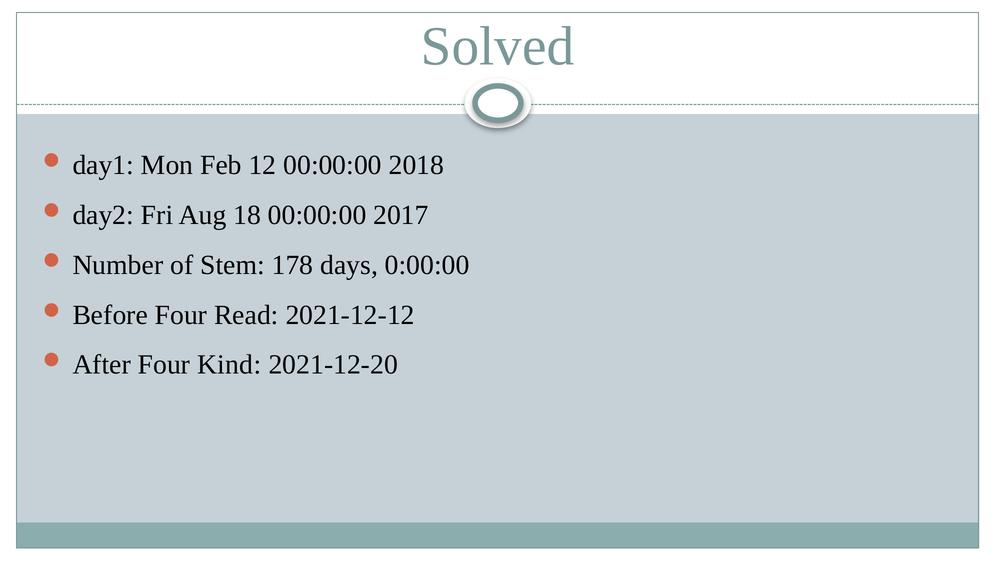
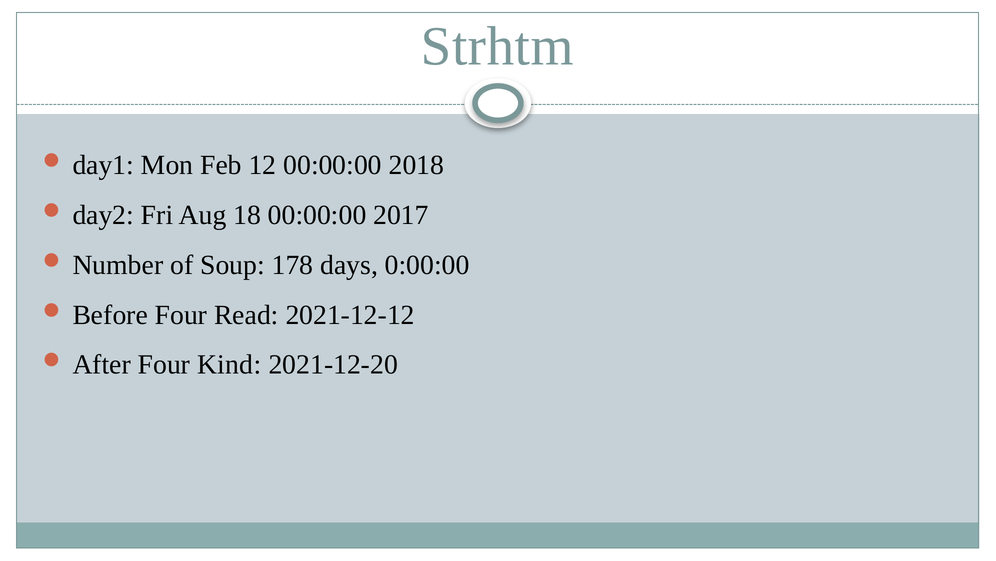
Solved: Solved -> Strhtm
Stem: Stem -> Soup
